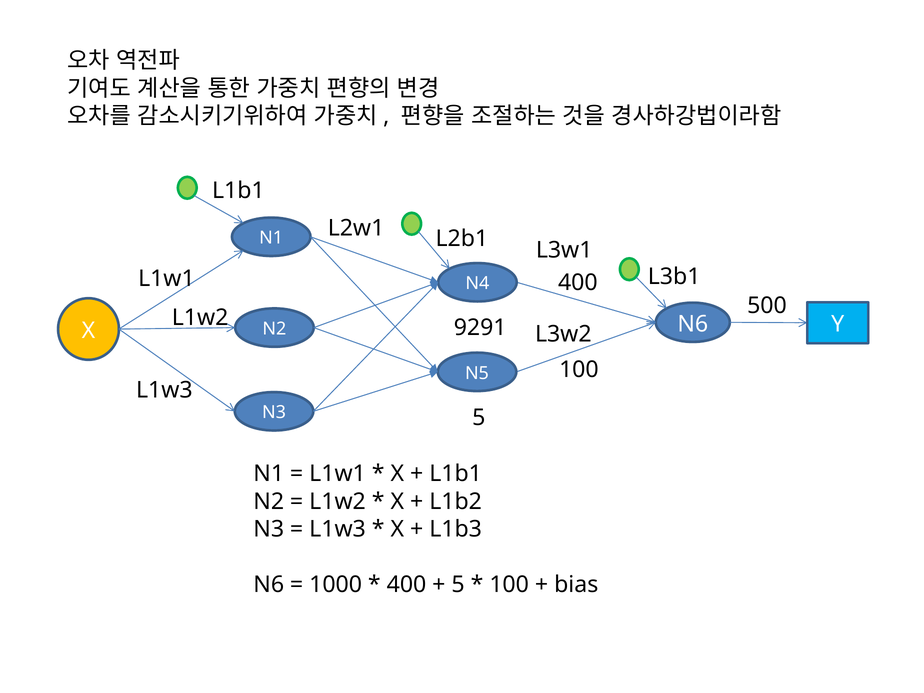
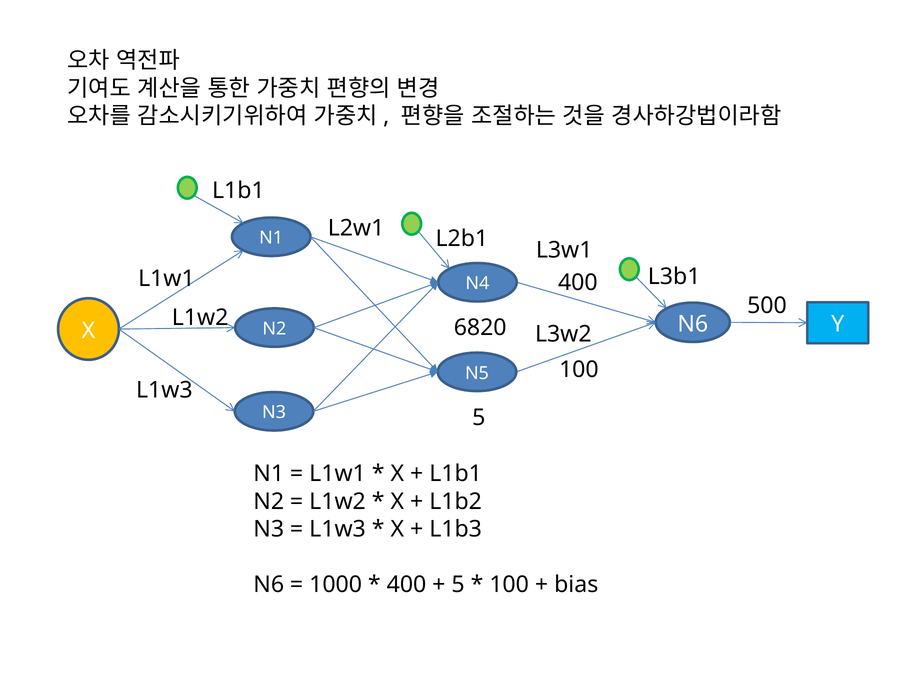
9291: 9291 -> 6820
